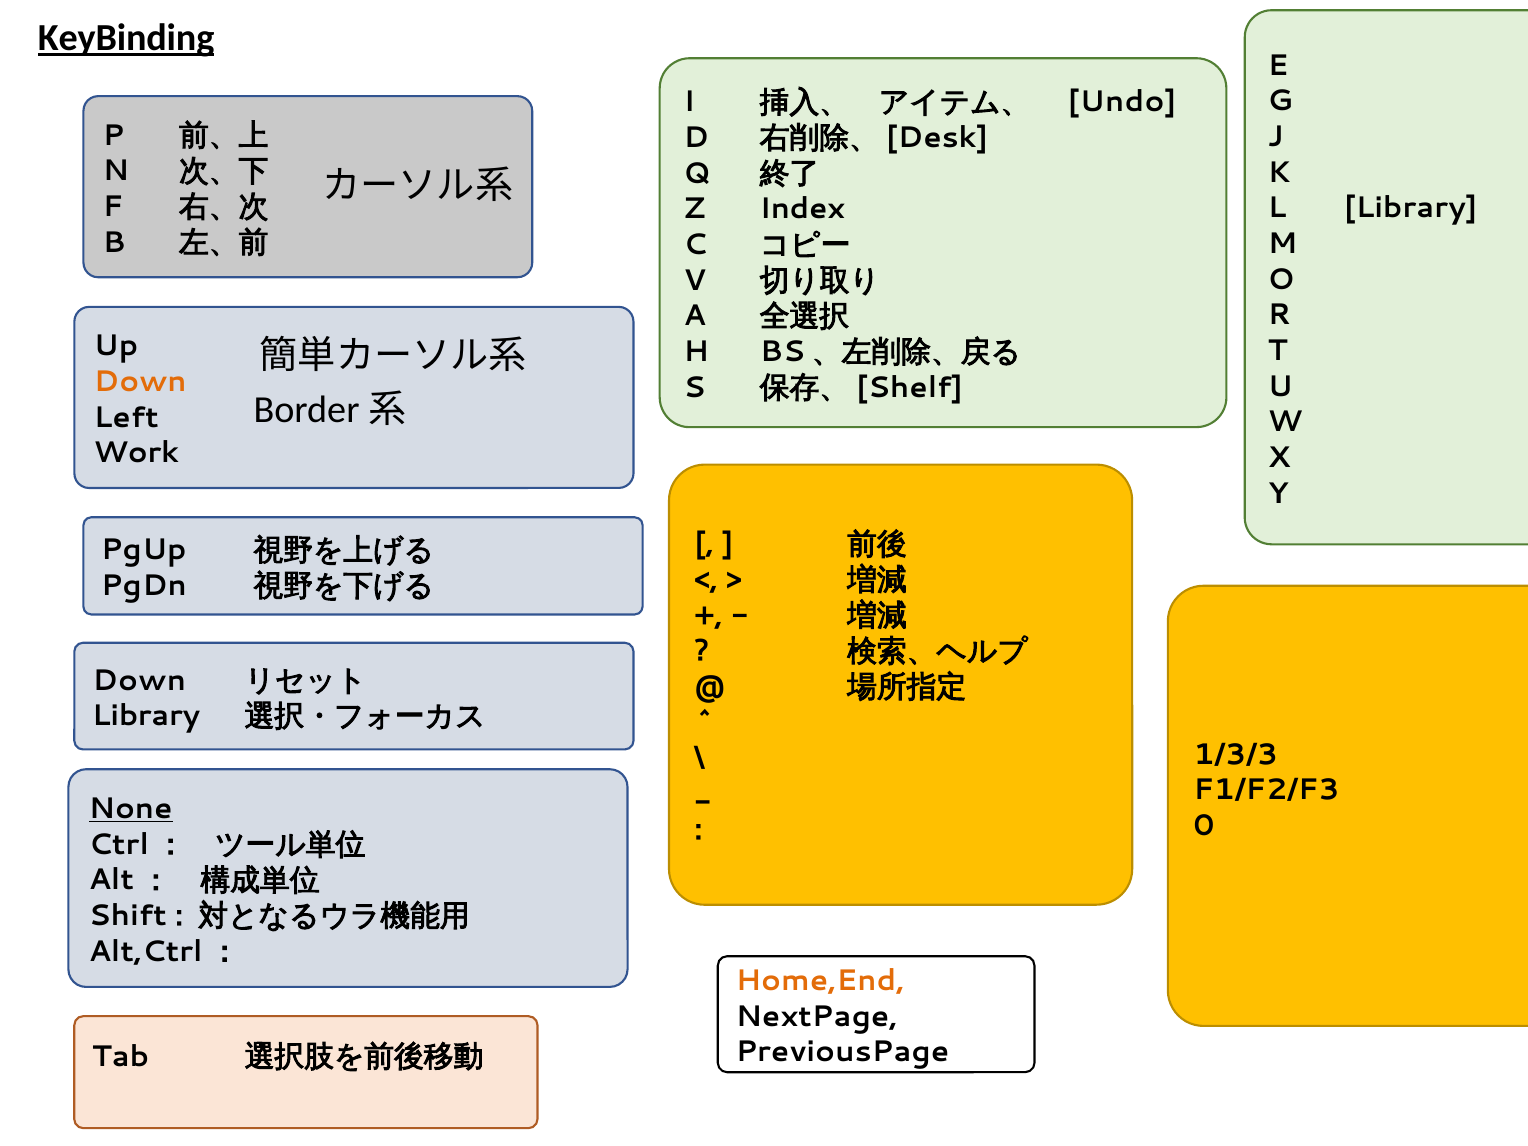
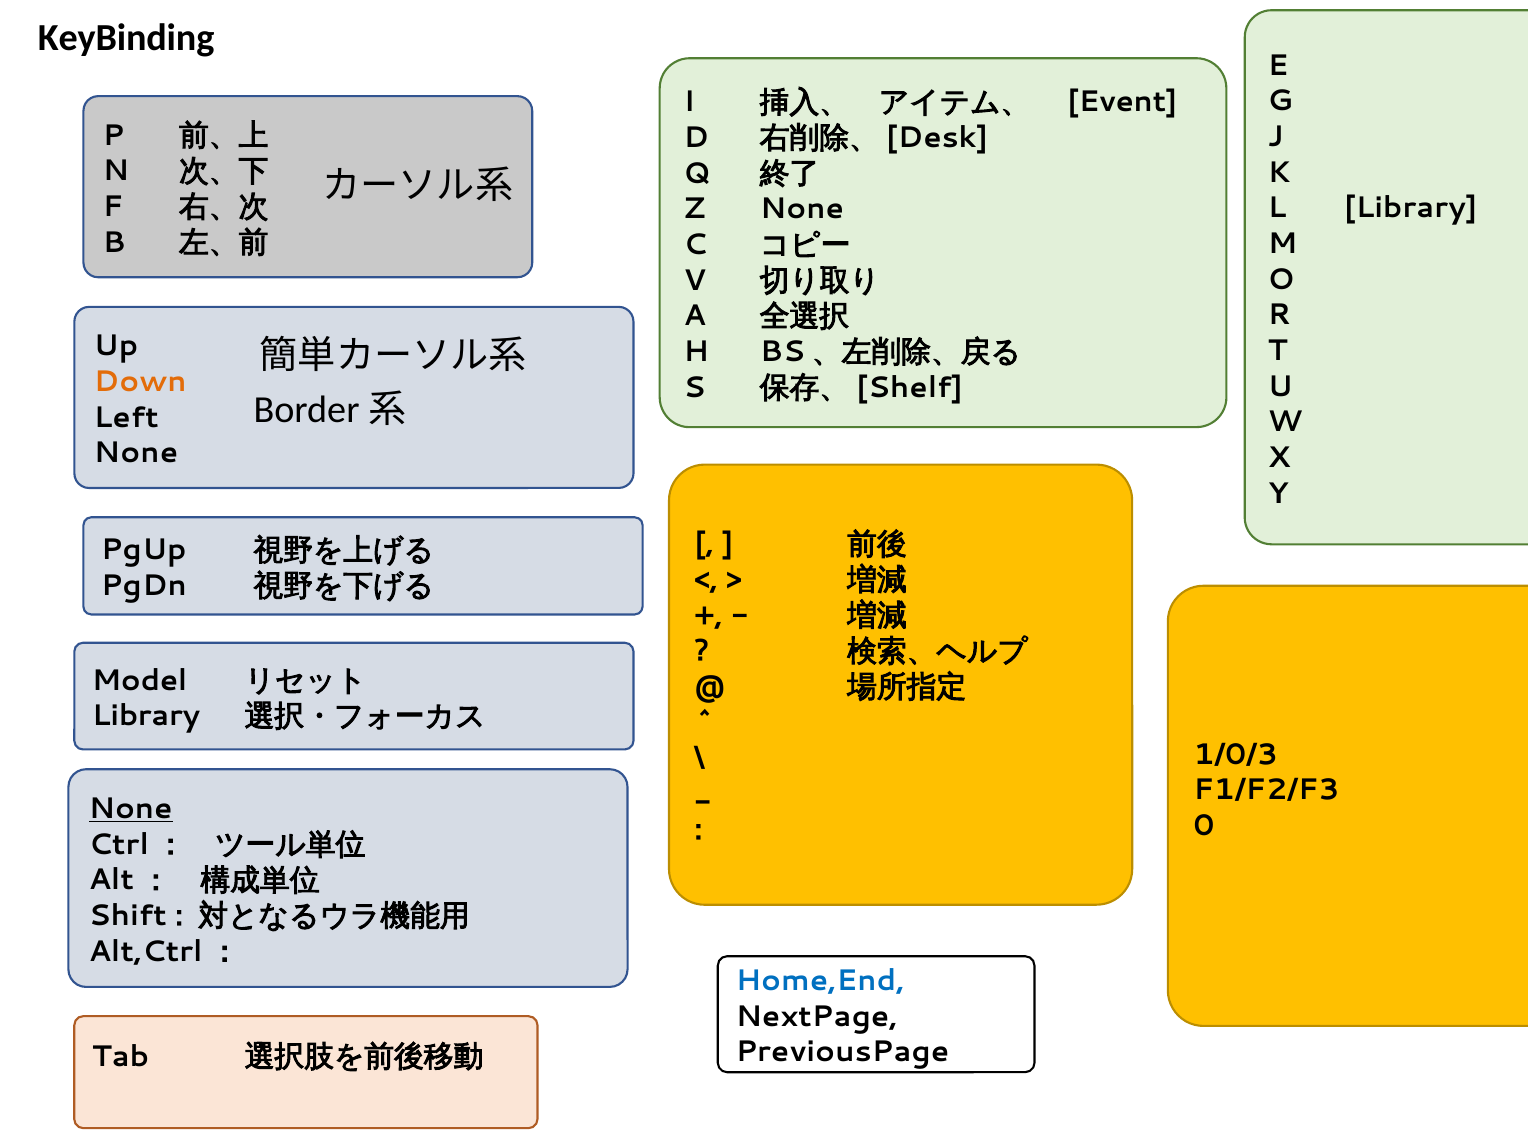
KeyBinding underline: present -> none
Undo: Undo -> Event
Z Index: Index -> None
Work at (136, 453): Work -> None
Down at (139, 680): Down -> Model
1/3/3: 1/3/3 -> 1/0/3
Home,End colour: orange -> blue
